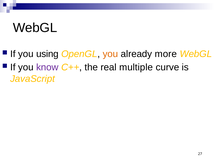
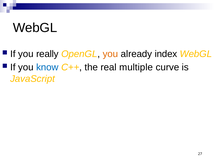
using: using -> really
more: more -> index
know colour: purple -> blue
